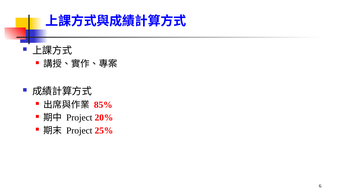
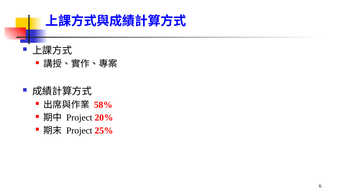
85%: 85% -> 58%
